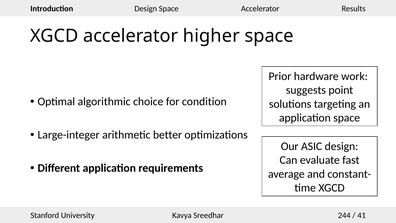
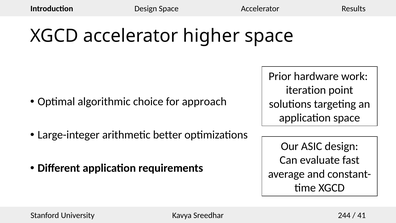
suggests: suggests -> iteration
condition: condition -> approach
